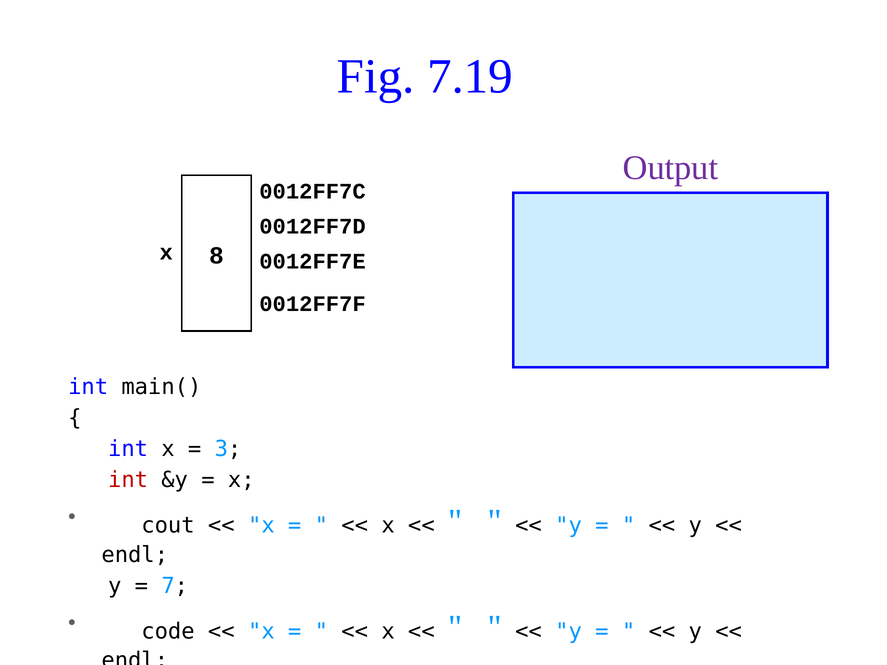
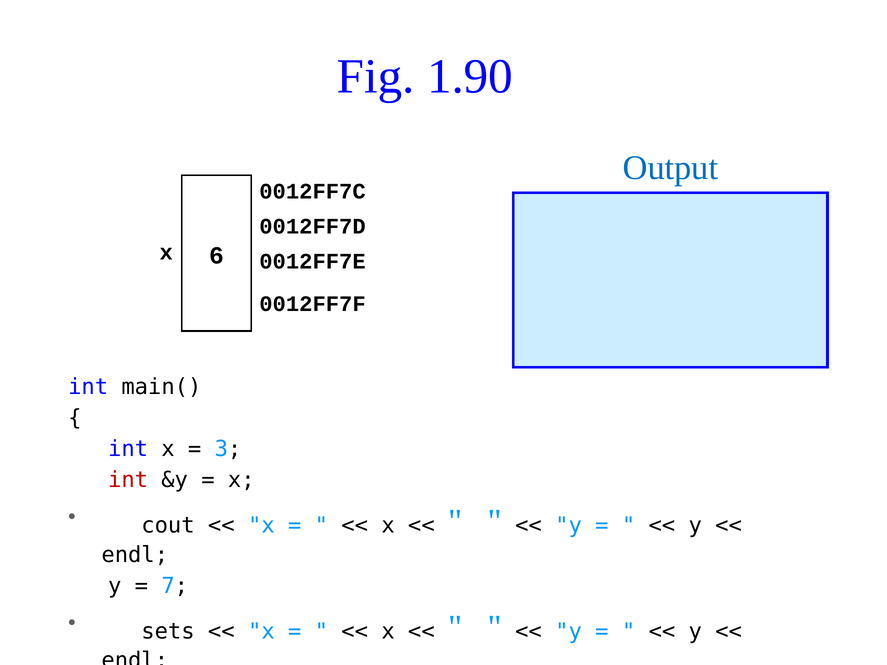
7.19: 7.19 -> 1.90
Output colour: purple -> blue
8: 8 -> 6
code: code -> sets
